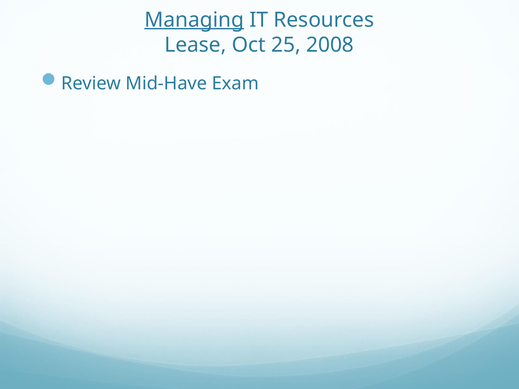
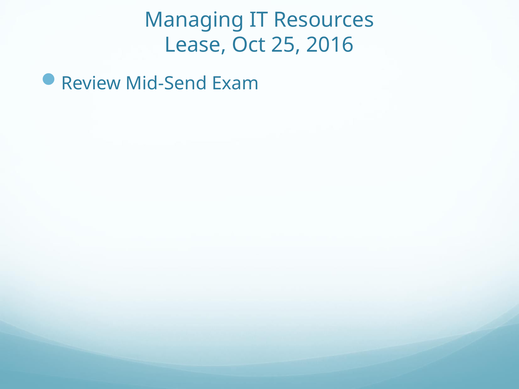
Managing underline: present -> none
2008: 2008 -> 2016
Mid-Have: Mid-Have -> Mid-Send
